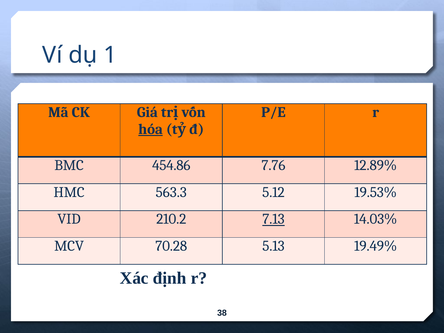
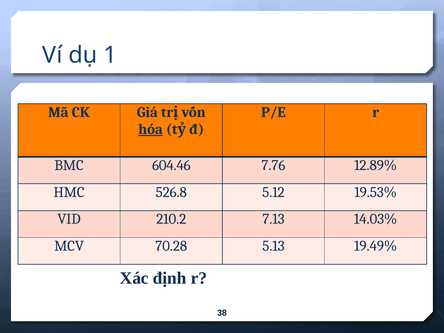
454.86: 454.86 -> 604.46
563.3: 563.3 -> 526.8
7.13 underline: present -> none
